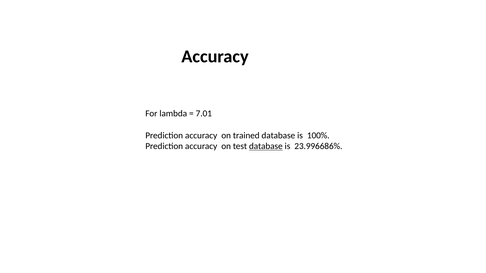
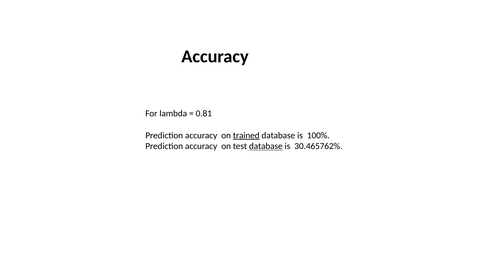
7.01: 7.01 -> 0.81
trained underline: none -> present
23.996686%: 23.996686% -> 30.465762%
